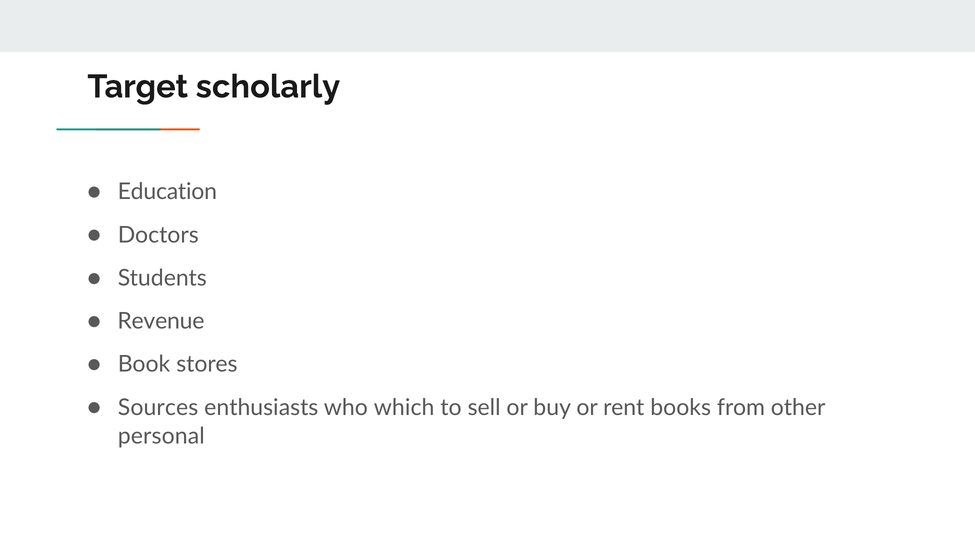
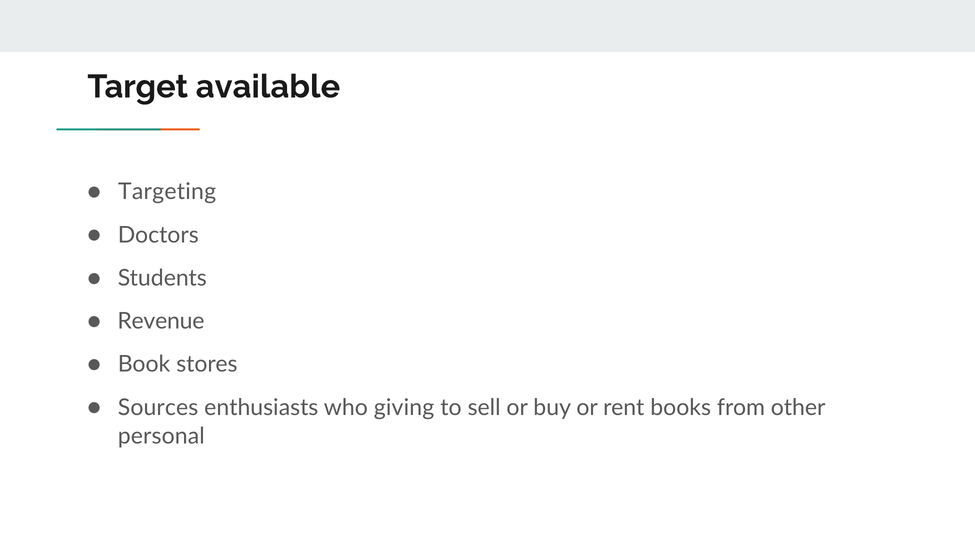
scholarly: scholarly -> available
Education: Education -> Targeting
which: which -> giving
